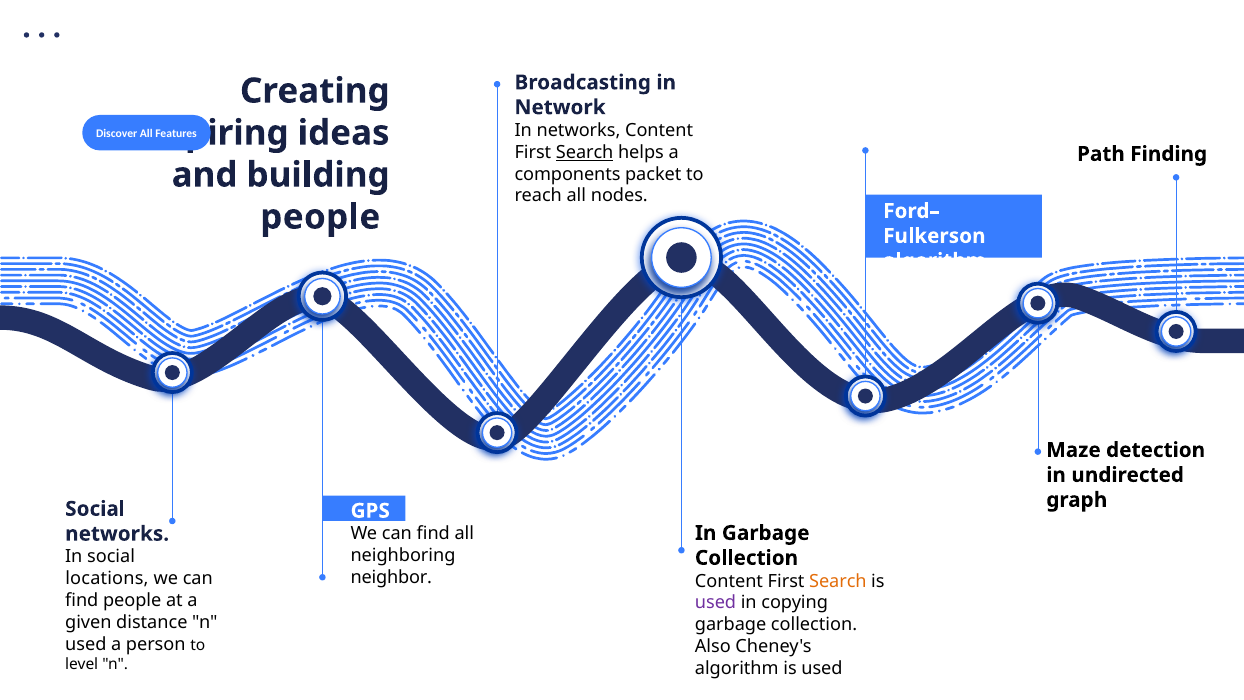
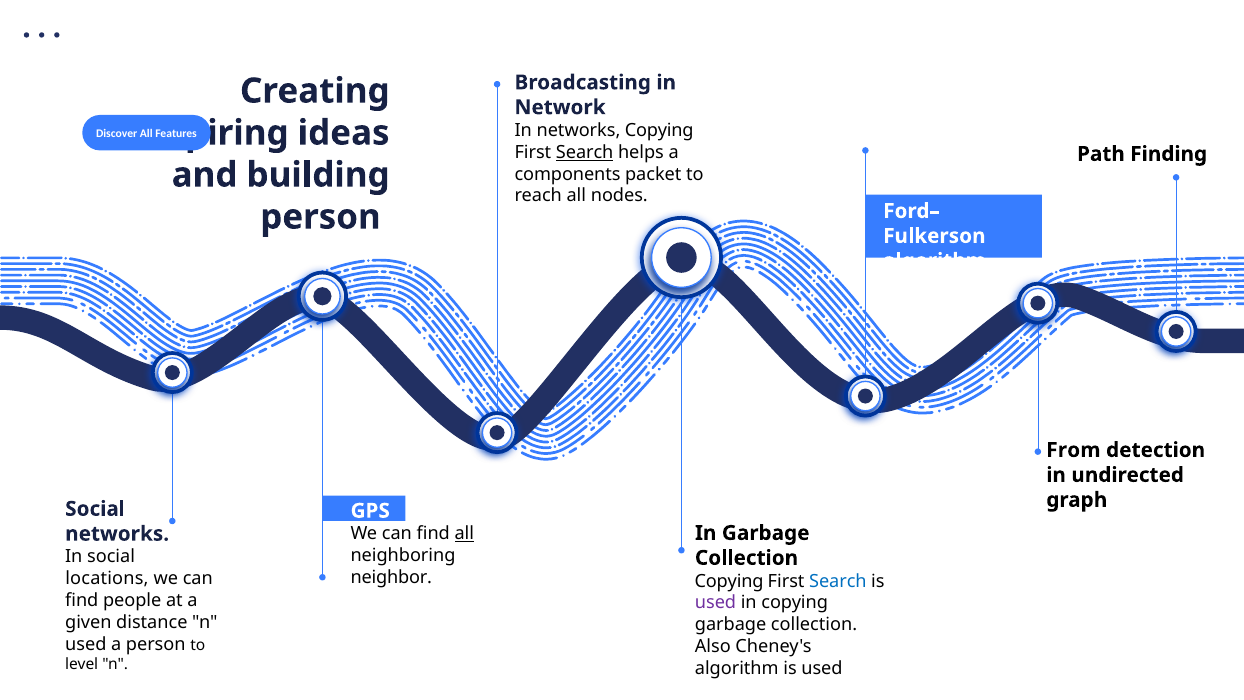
networks Content: Content -> Copying
people at (320, 217): people -> person
Maze: Maze -> From
all at (464, 534) underline: none -> present
Content at (729, 581): Content -> Copying
Search at (838, 581) colour: orange -> blue
